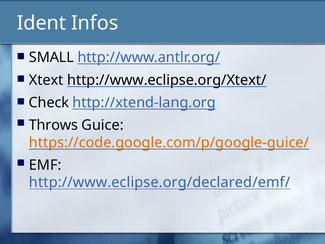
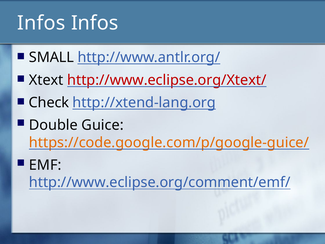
Ident at (41, 23): Ident -> Infos
http://www.eclipse.org/Xtext/ colour: black -> red
Throws: Throws -> Double
http://www.eclipse.org/declared/emf/: http://www.eclipse.org/declared/emf/ -> http://www.eclipse.org/comment/emf/
